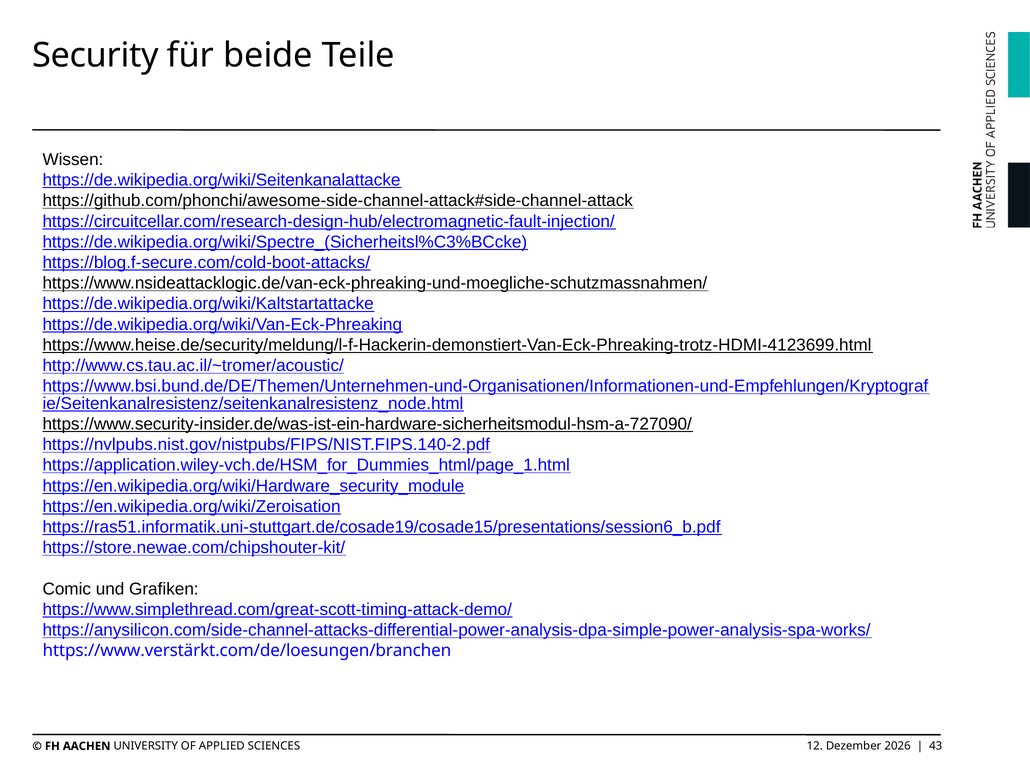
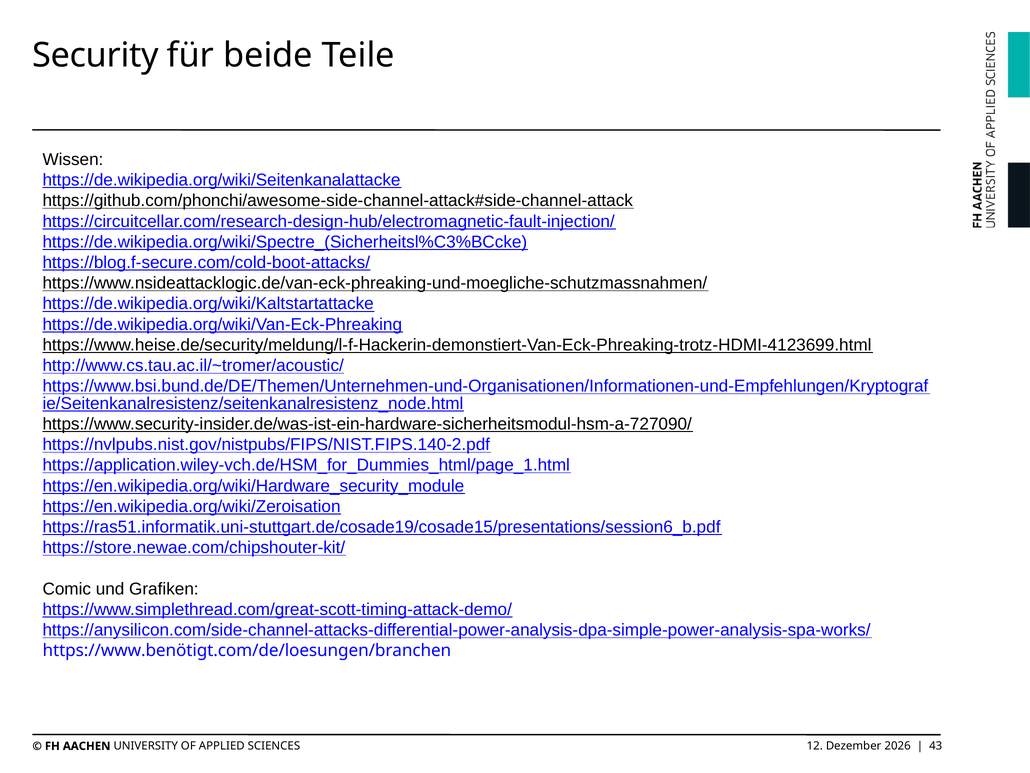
https://www.verstärkt.com/de/loesungen/branchen: https://www.verstärkt.com/de/loesungen/branchen -> https://www.benötigt.com/de/loesungen/branchen
